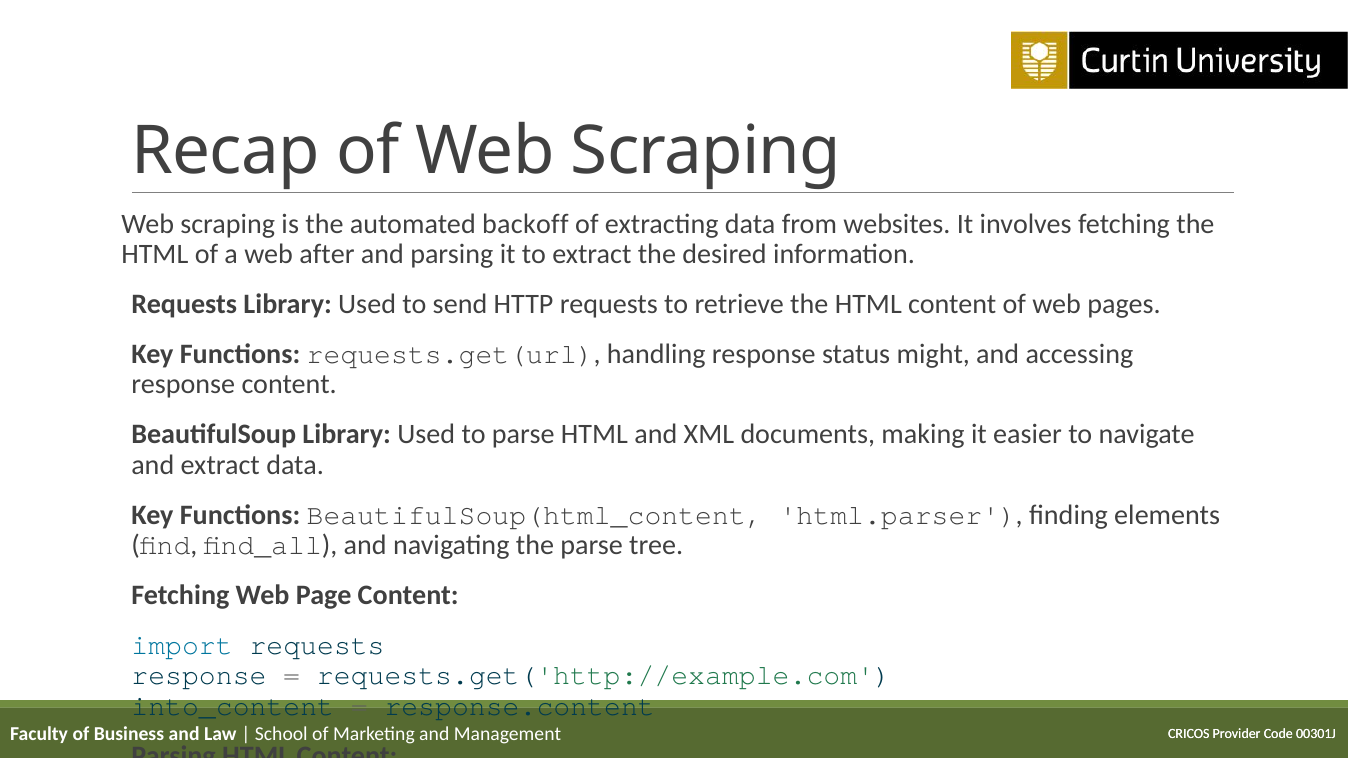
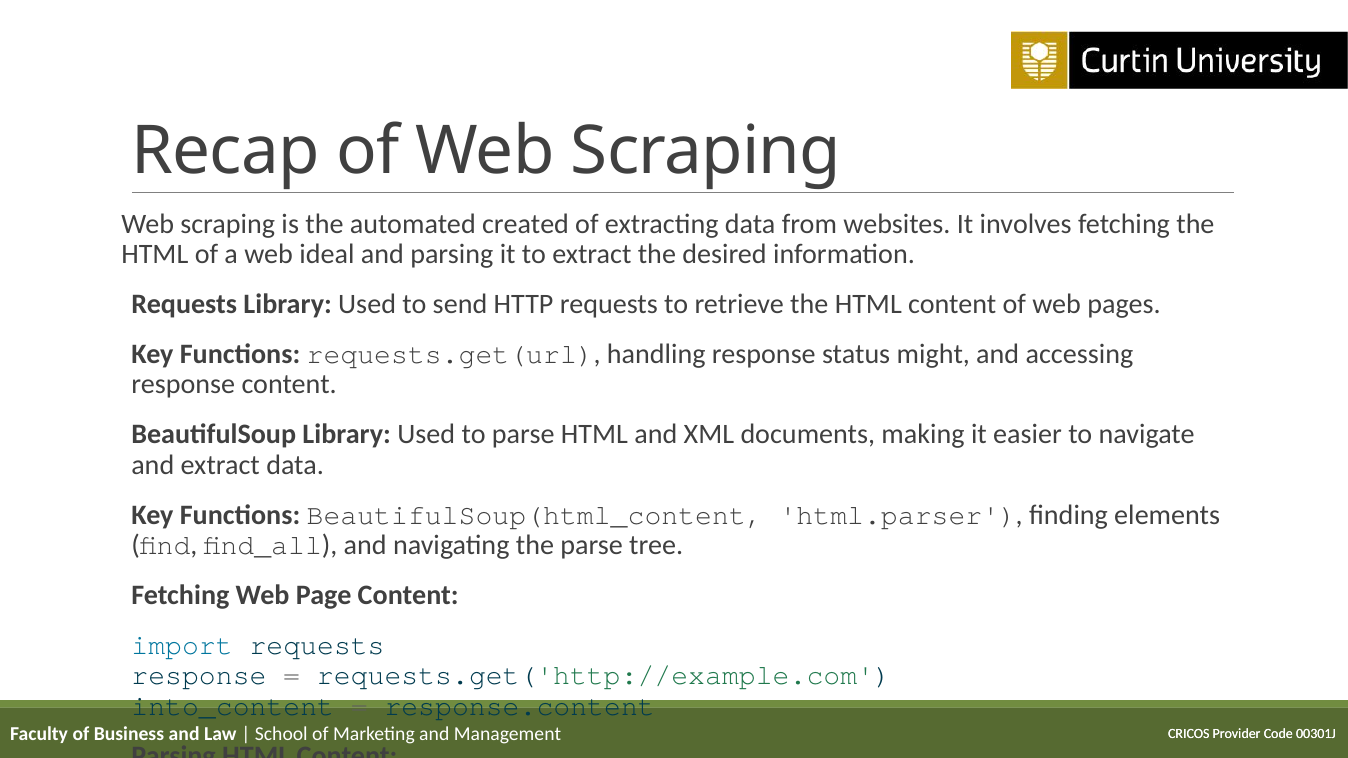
backoff: backoff -> created
after: after -> ideal
